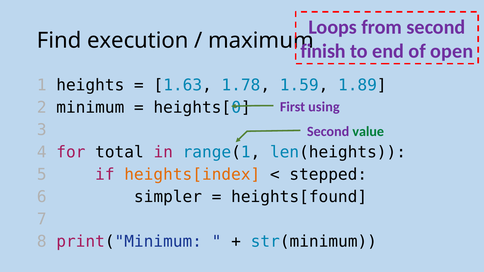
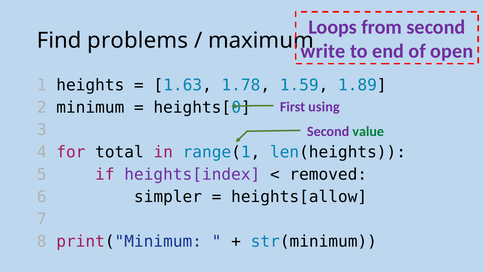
execution: execution -> problems
finish: finish -> write
heights[index colour: orange -> purple
stepped: stepped -> removed
heights[found: heights[found -> heights[allow
